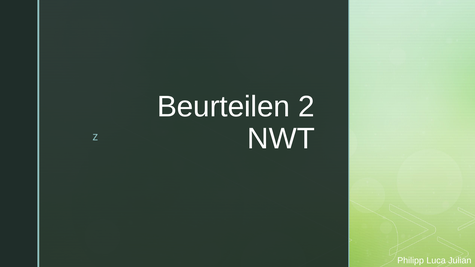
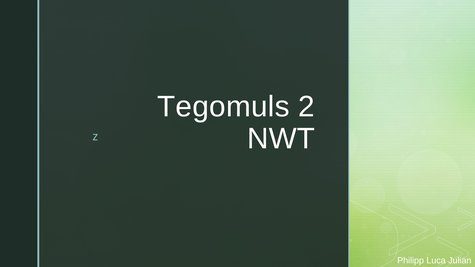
Beurteilen: Beurteilen -> Tegomuls
